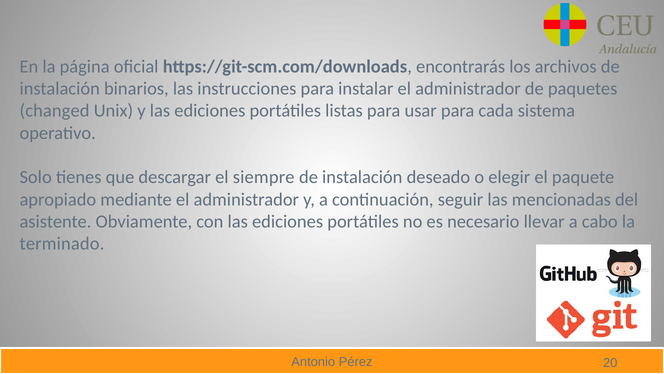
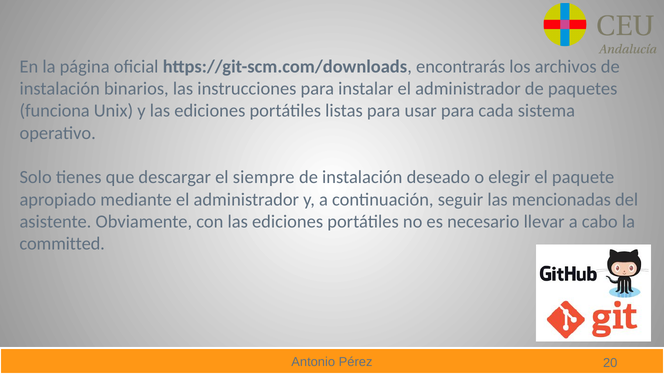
changed: changed -> funciona
terminado: terminado -> committed
